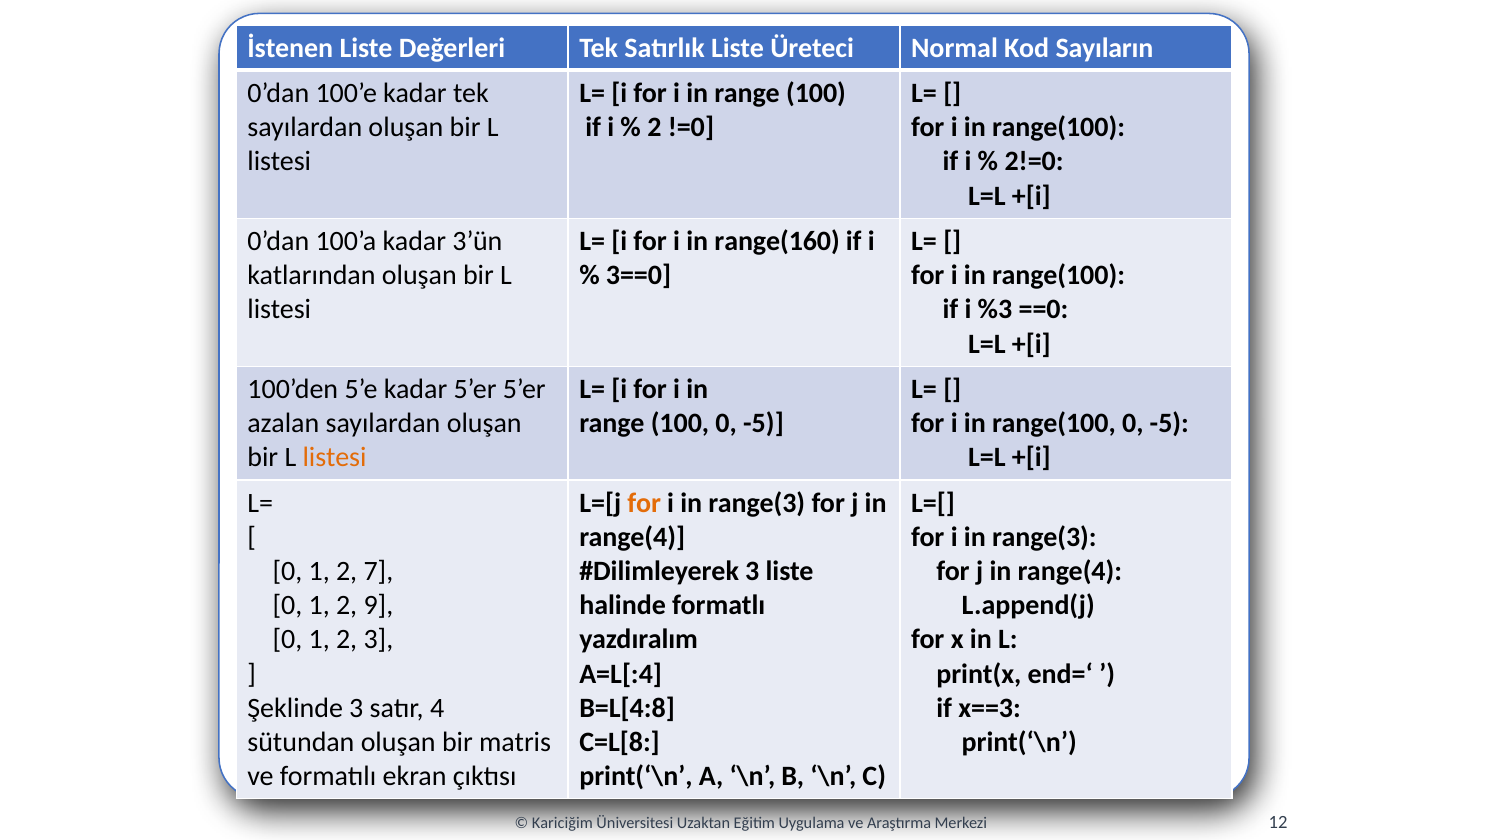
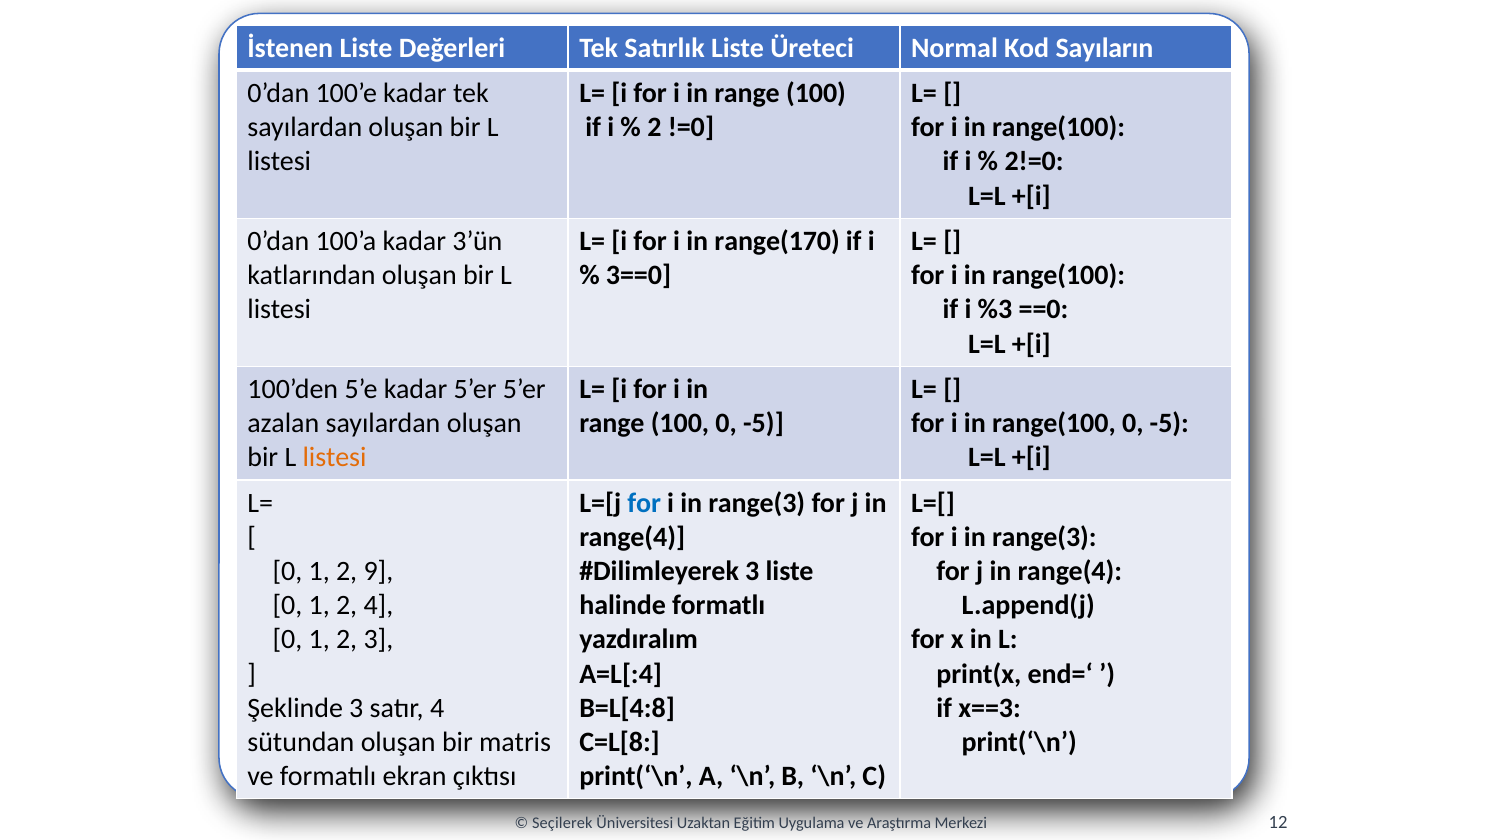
range(160: range(160 -> range(170
for at (644, 503) colour: orange -> blue
7: 7 -> 9
2 9: 9 -> 4
Kariciğim: Kariciğim -> Seçilerek
